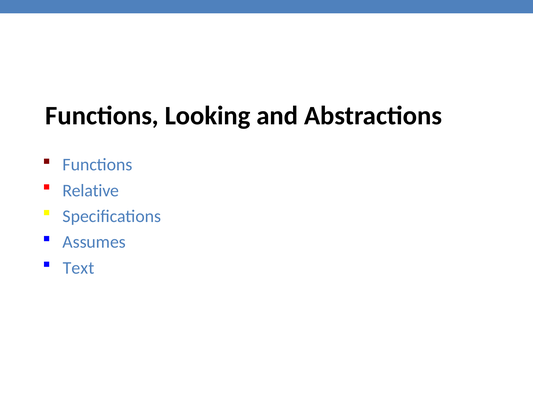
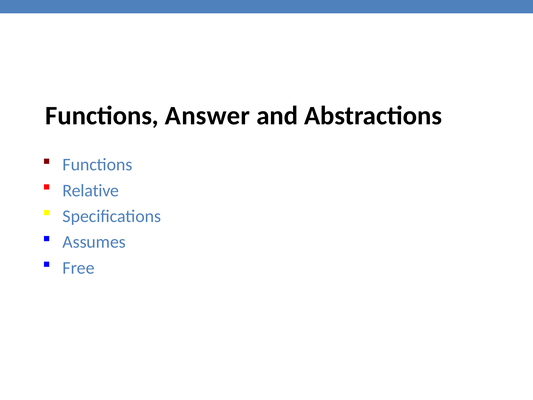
Looking: Looking -> Answer
Text: Text -> Free
